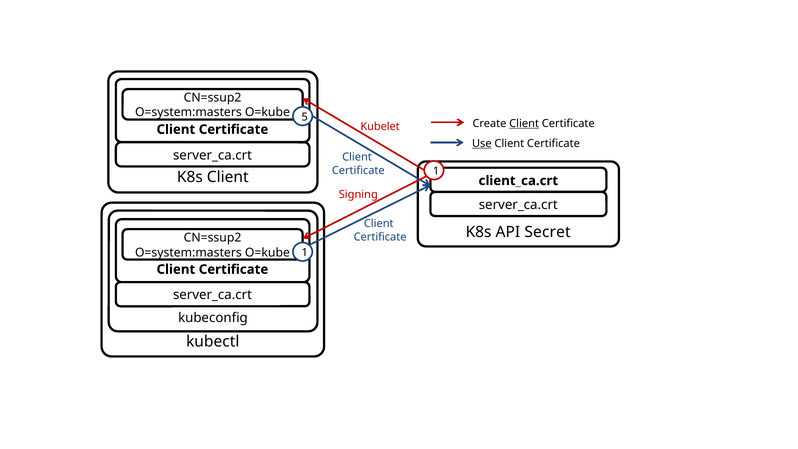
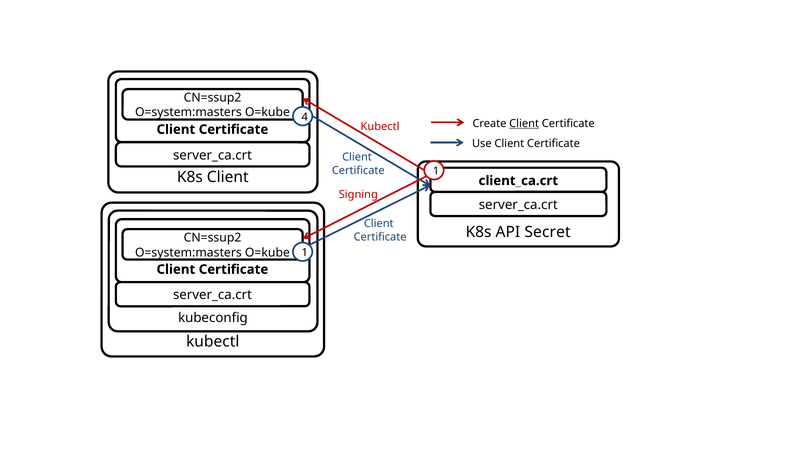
5: 5 -> 4
Kubelet at (380, 127): Kubelet -> Kubectl
Use underline: present -> none
